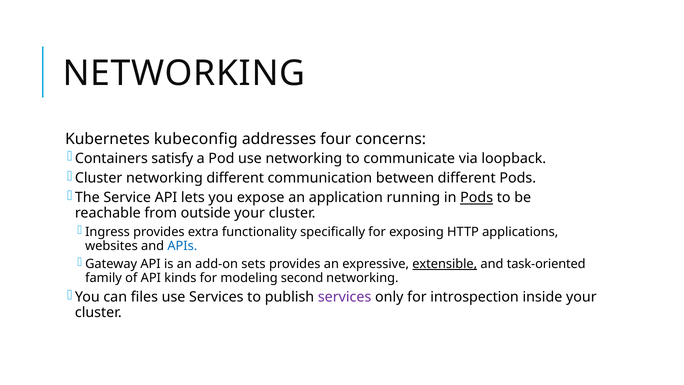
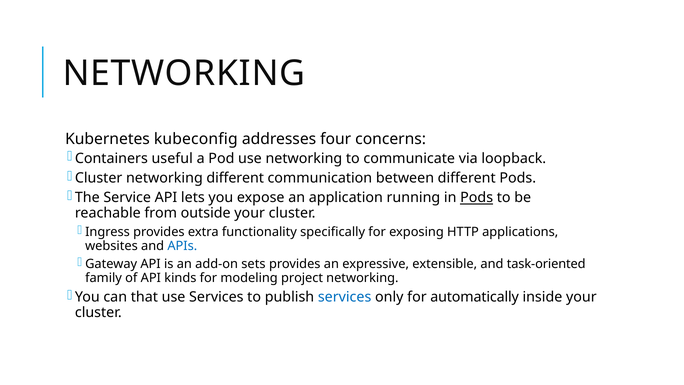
satisfy: satisfy -> useful
extensible underline: present -> none
second: second -> project
files: files -> that
services at (345, 297) colour: purple -> blue
introspection: introspection -> automatically
